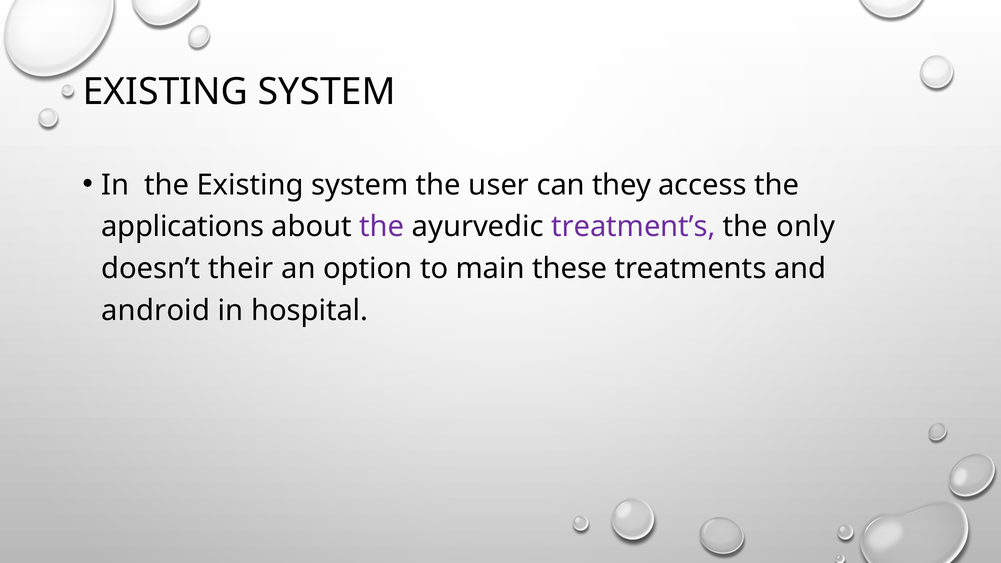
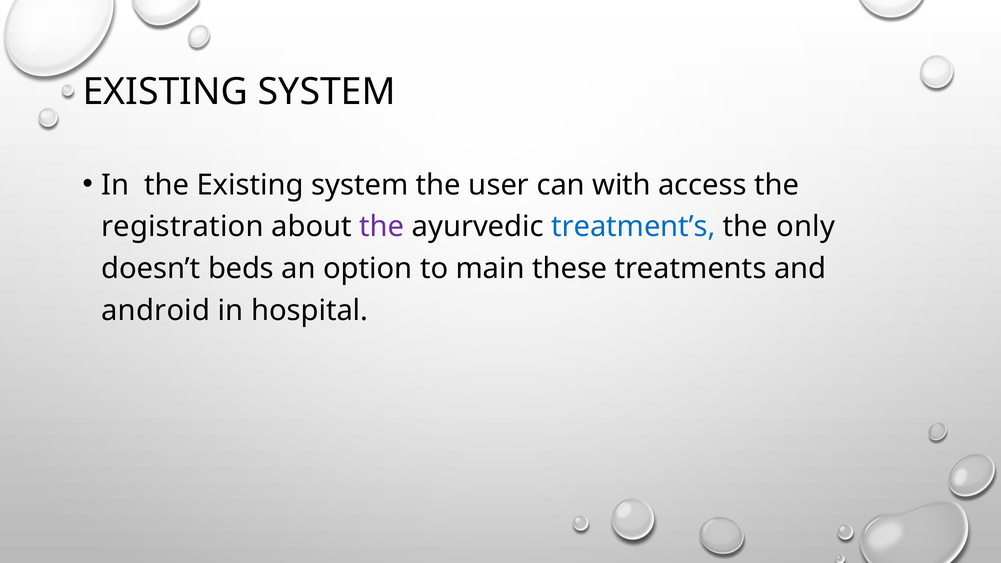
they: they -> with
applications: applications -> registration
treatment’s colour: purple -> blue
their: their -> beds
